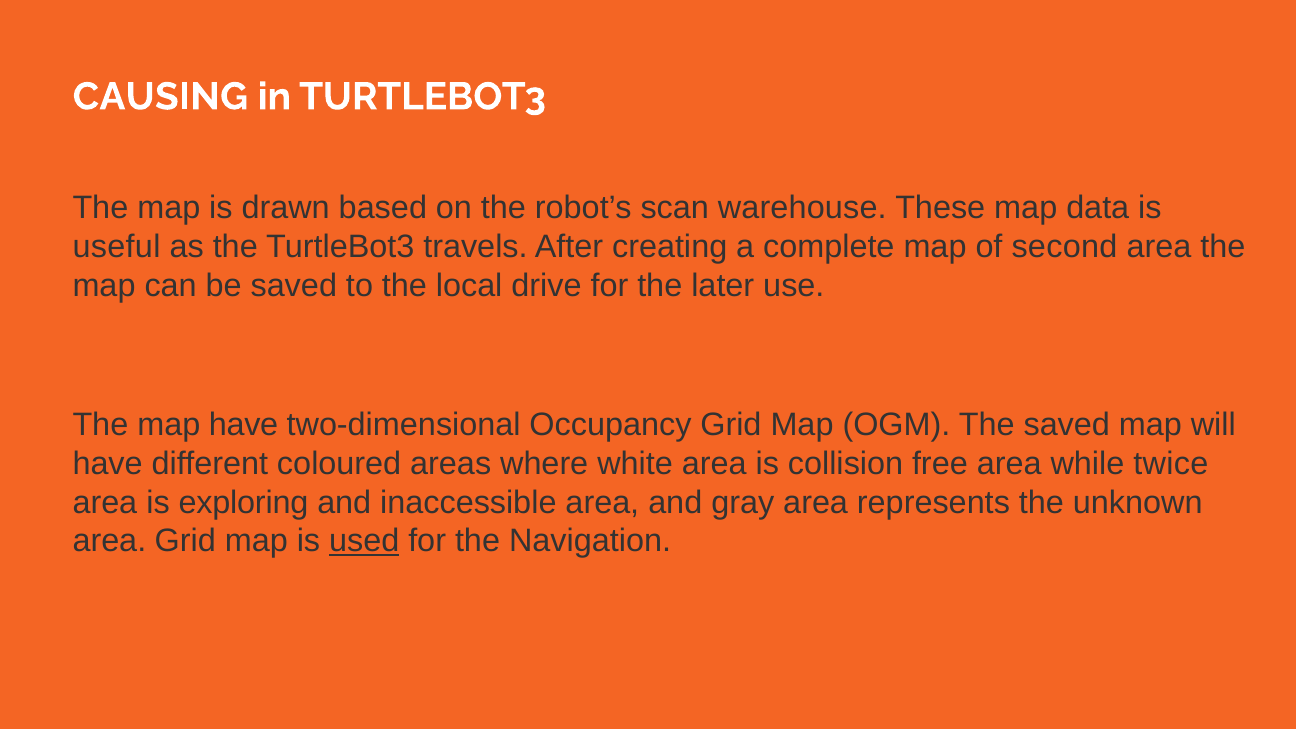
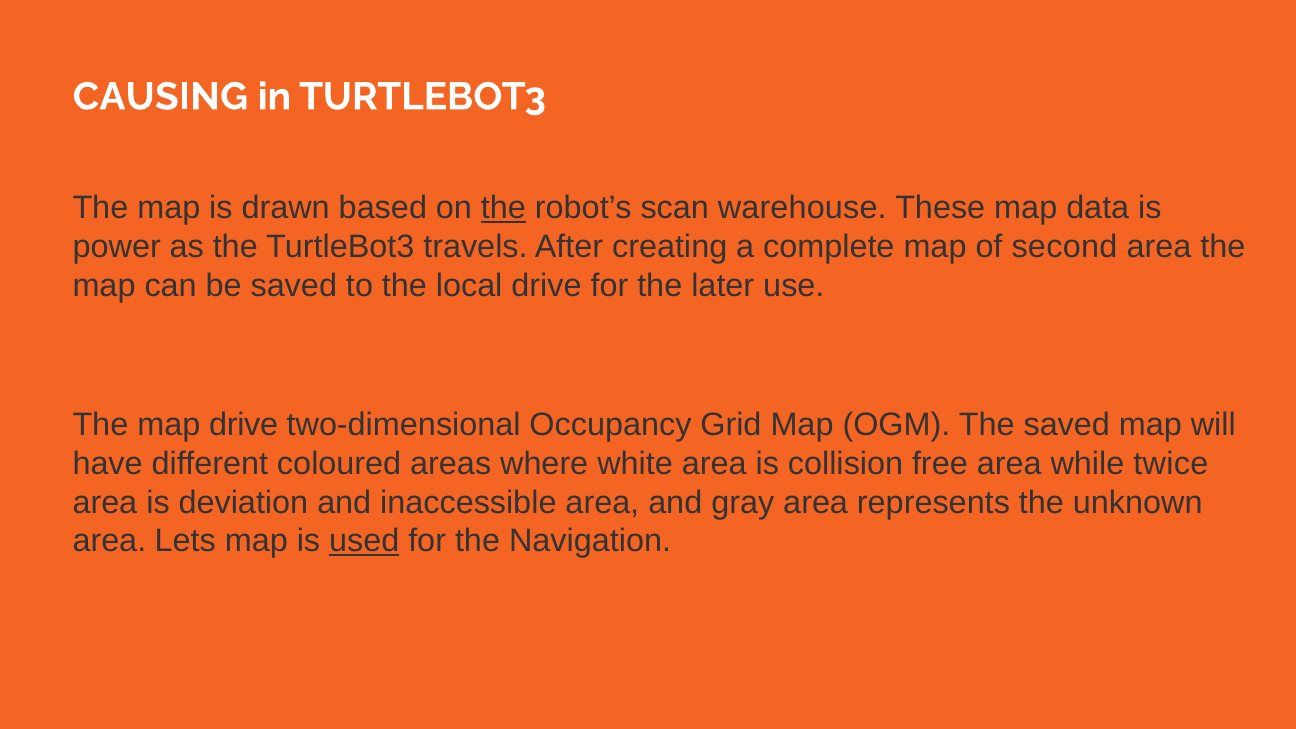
the at (503, 208) underline: none -> present
useful: useful -> power
map have: have -> drive
exploring: exploring -> deviation
area Grid: Grid -> Lets
